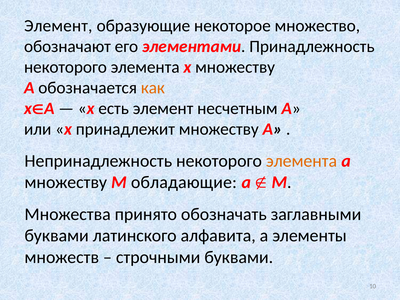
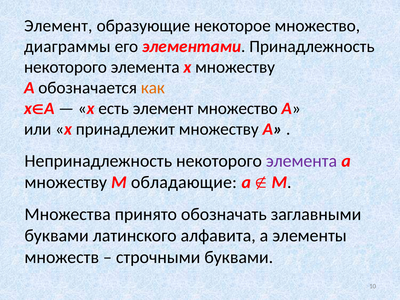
обозначают: обозначают -> диаграммы
элемент несчетным: несчетным -> множество
элемента at (301, 161) colour: orange -> purple
